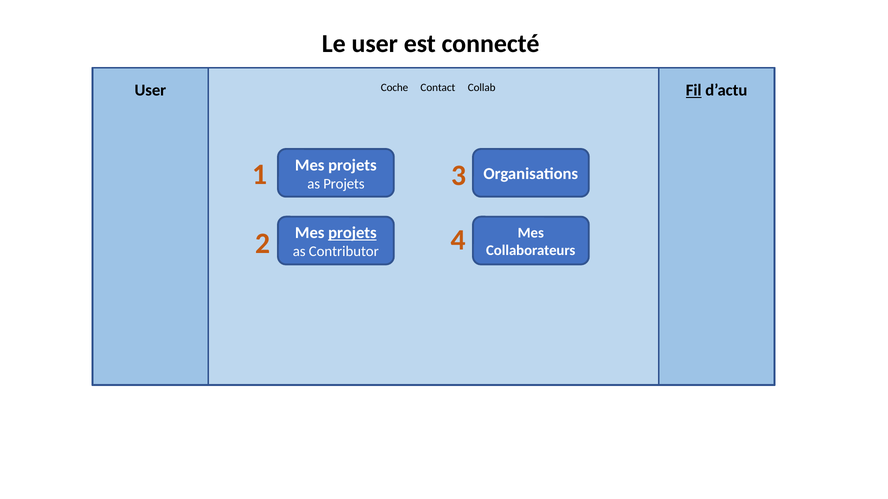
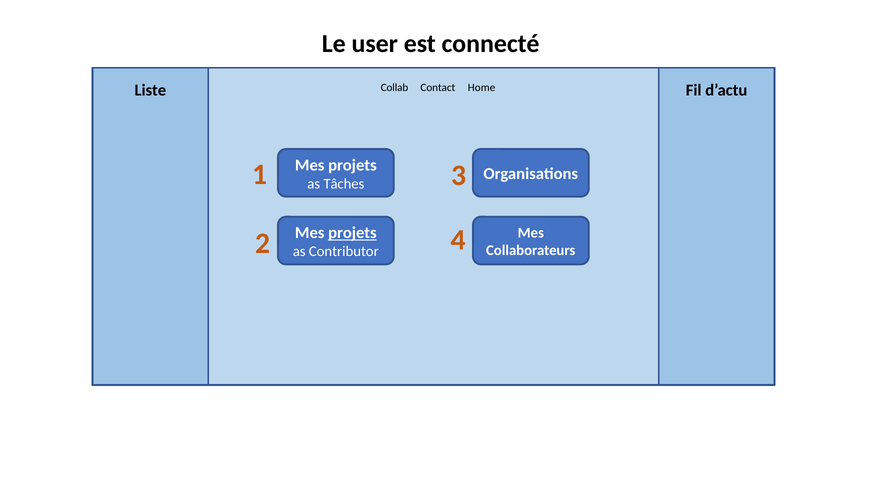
Coche: Coche -> Collab
Collab: Collab -> Home
User at (150, 90): User -> Liste
Fil underline: present -> none
as Projets: Projets -> Tâches
